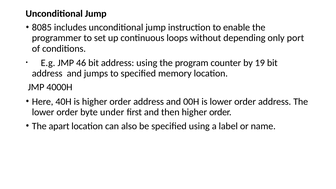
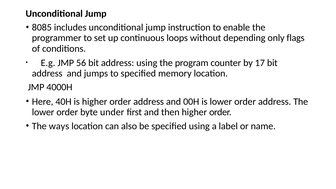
port: port -> flags
46: 46 -> 56
19: 19 -> 17
apart: apart -> ways
